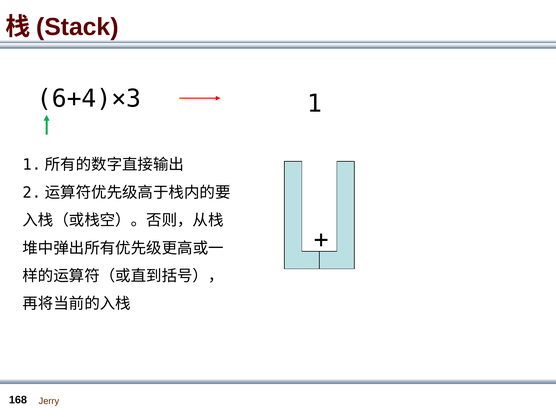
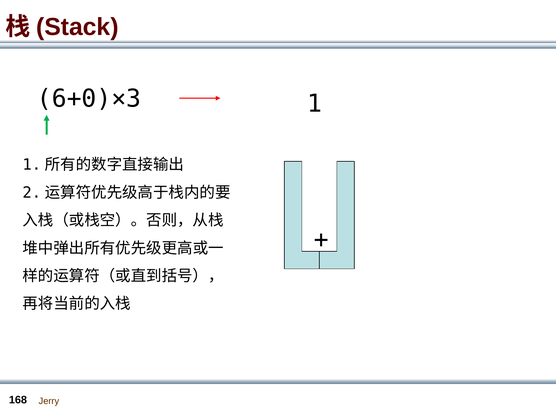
6+4)×3: 6+4)×3 -> 6+0)×3
